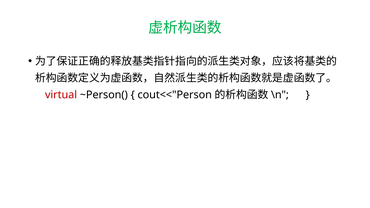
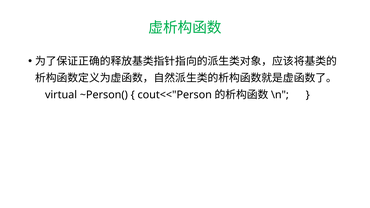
virtual colour: red -> black
